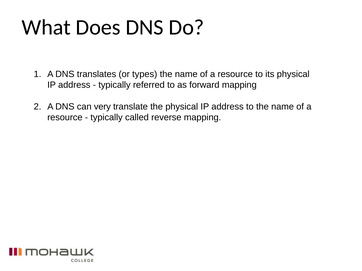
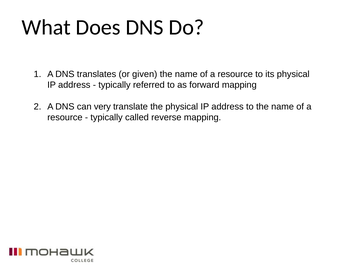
types: types -> given
